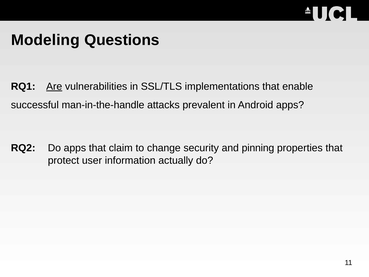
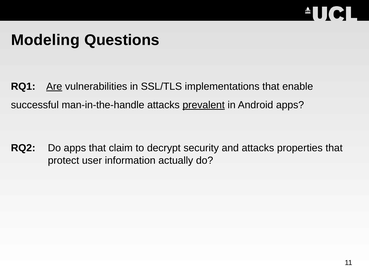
prevalent underline: none -> present
change: change -> decrypt
and pinning: pinning -> attacks
